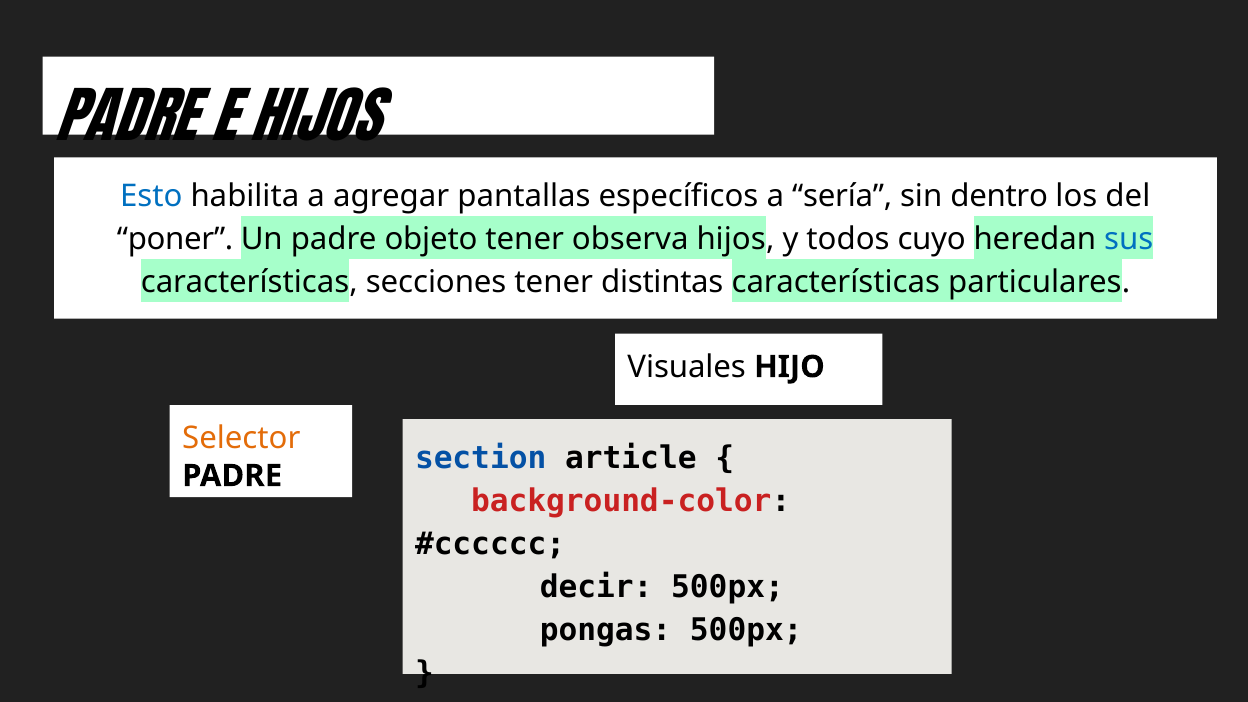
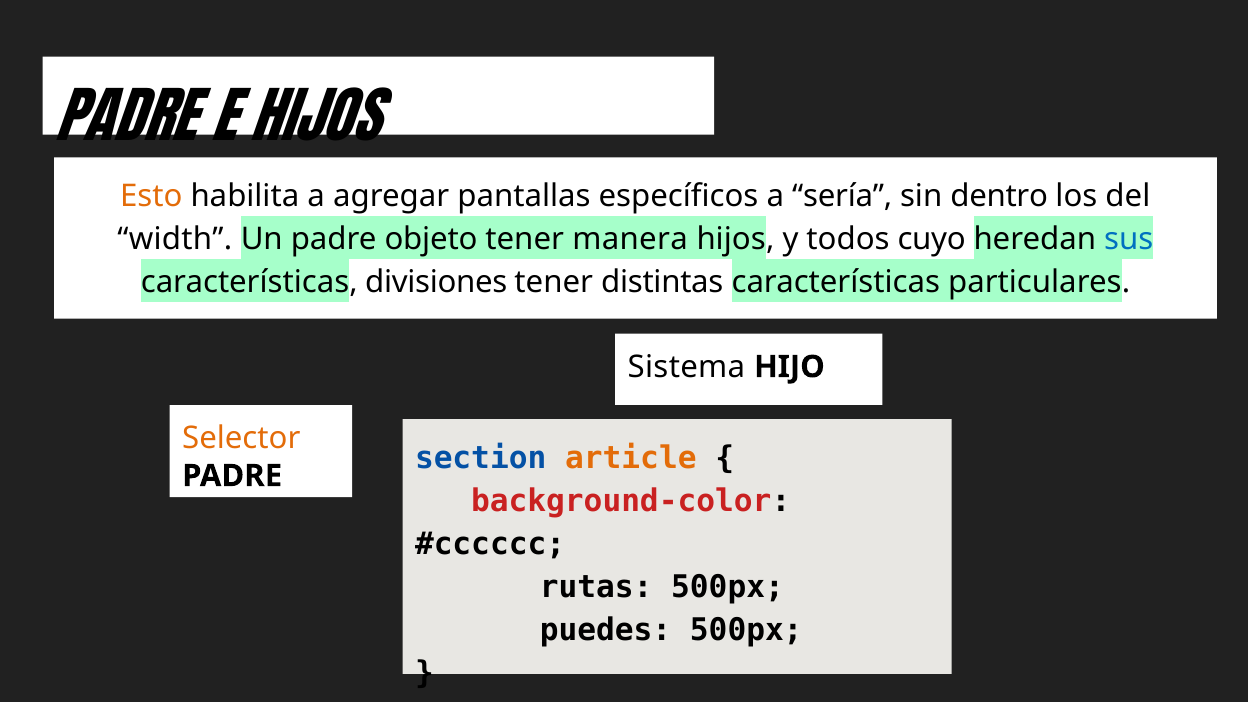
Esto colour: blue -> orange
poner: poner -> width
observa: observa -> manera
secciones: secciones -> divisiones
Visuales: Visuales -> Sistema
article colour: black -> orange
decir: decir -> rutas
pongas: pongas -> puedes
